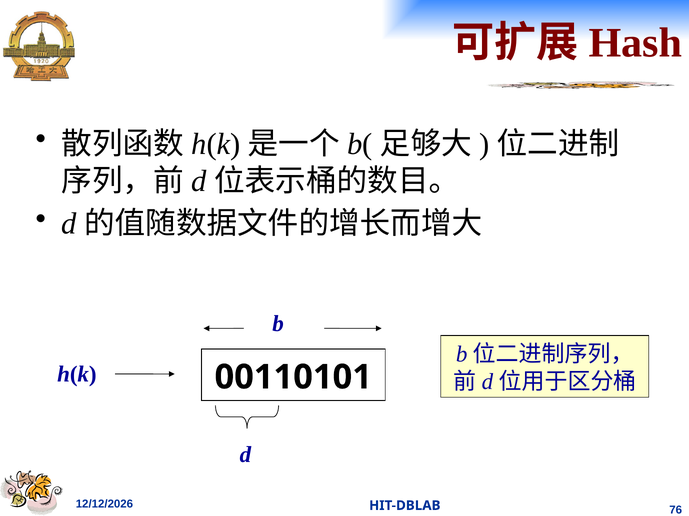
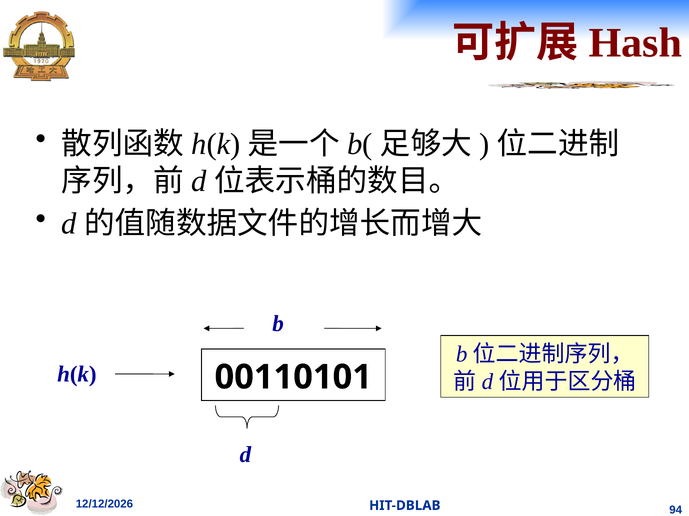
76: 76 -> 94
